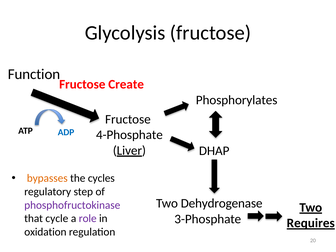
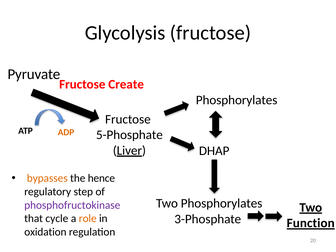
Function: Function -> Pyruvate
ADP colour: blue -> orange
4-Phosphate: 4-Phosphate -> 5-Phosphate
cycles: cycles -> hence
Two Dehydrogenase: Dehydrogenase -> Phosphorylates
role colour: purple -> orange
Requires: Requires -> Function
